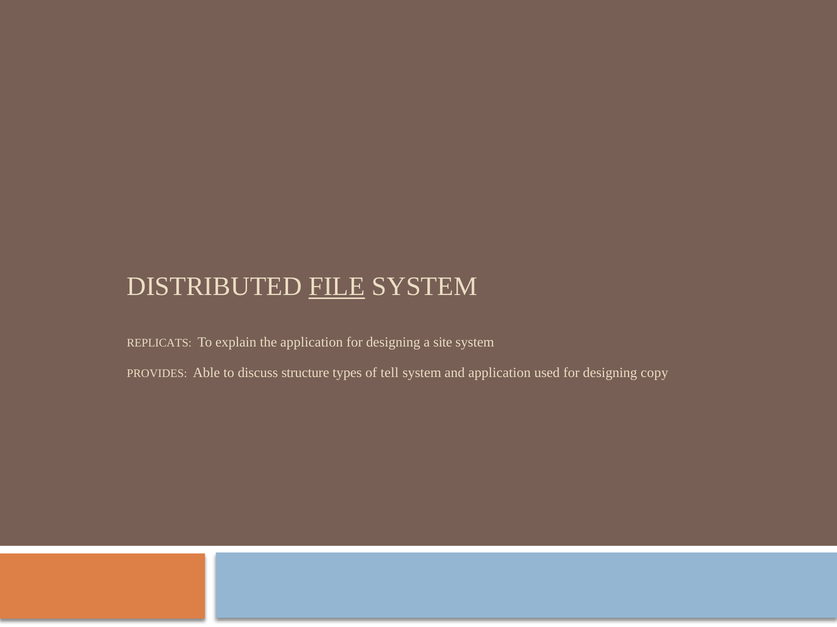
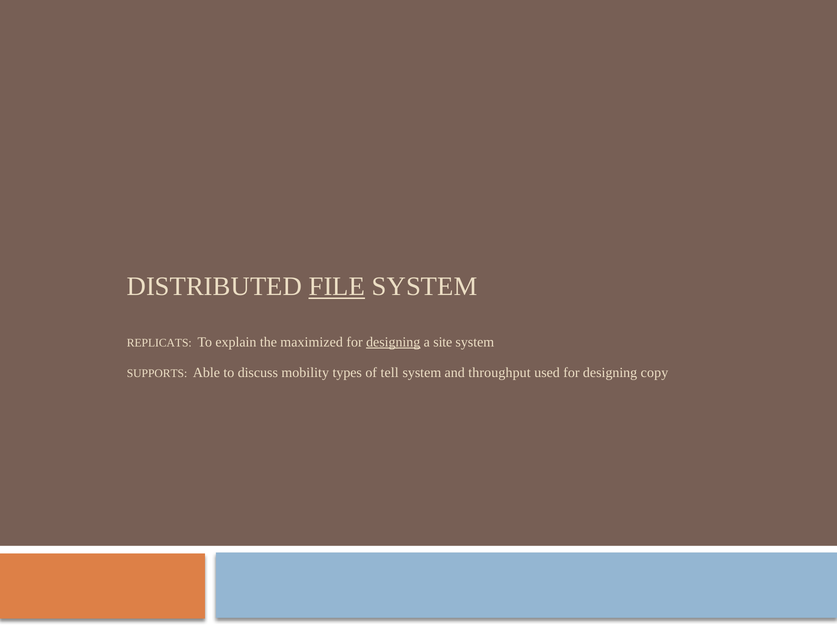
the application: application -> maximized
designing at (393, 343) underline: none -> present
PROVIDES: PROVIDES -> SUPPORTS
structure: structure -> mobility
and application: application -> throughput
